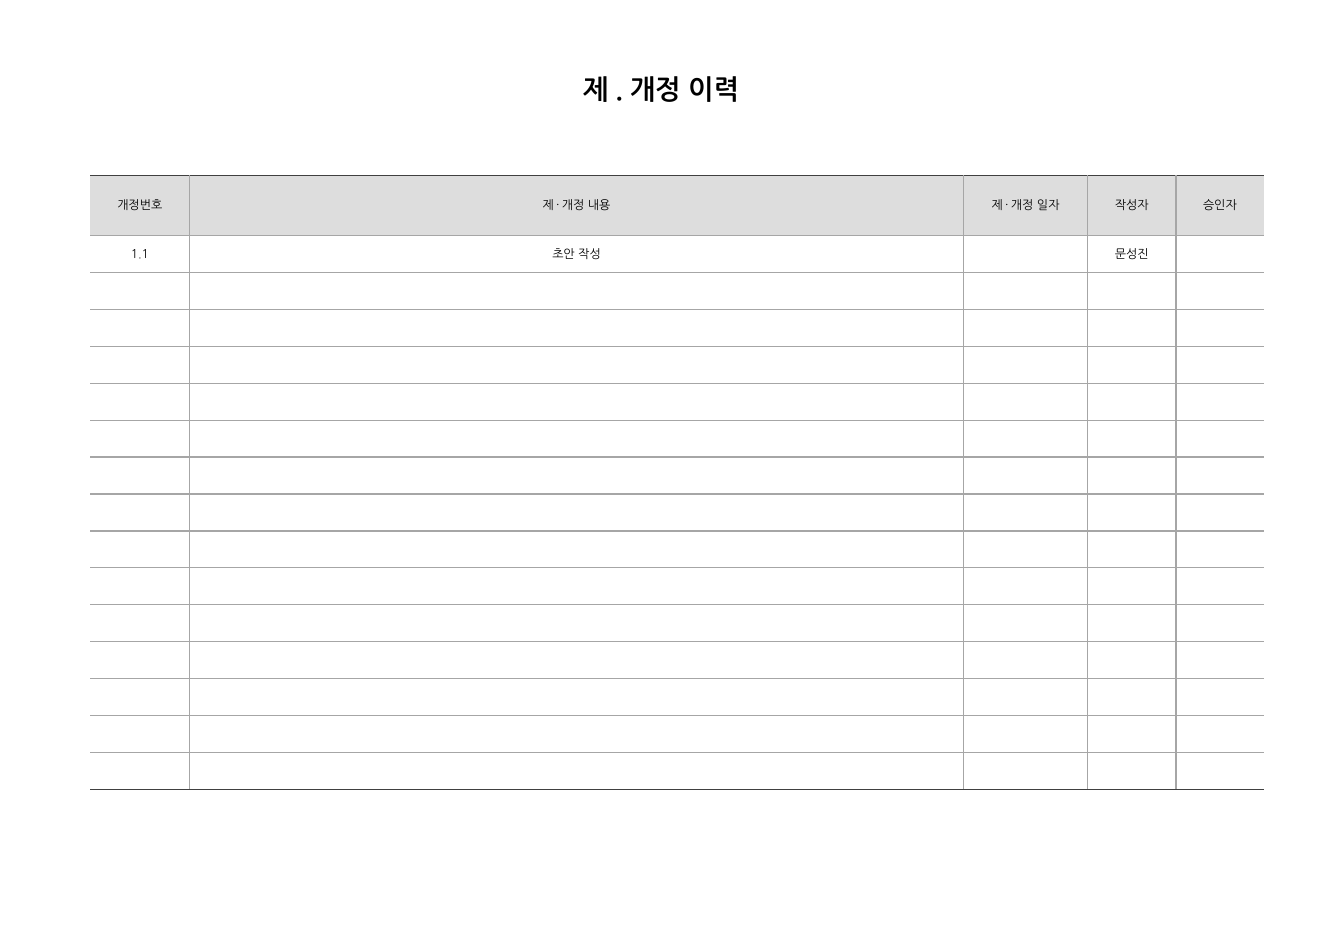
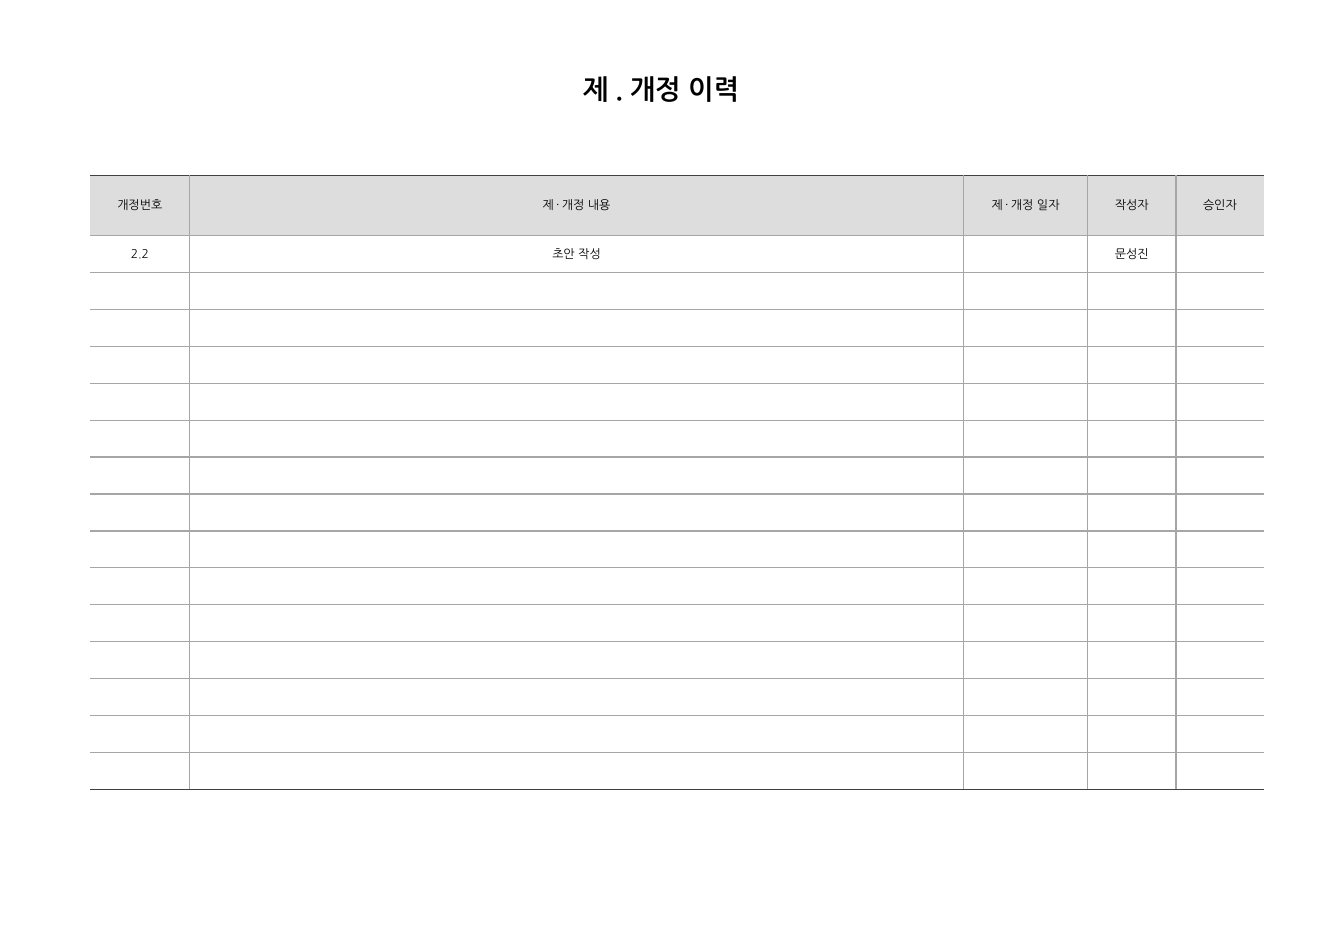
1.1: 1.1 -> 2.2
